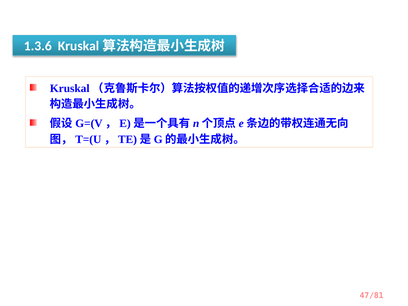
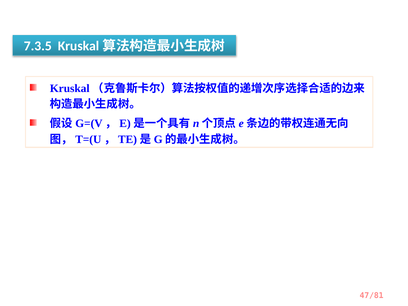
1.3.6: 1.3.6 -> 7.3.5
